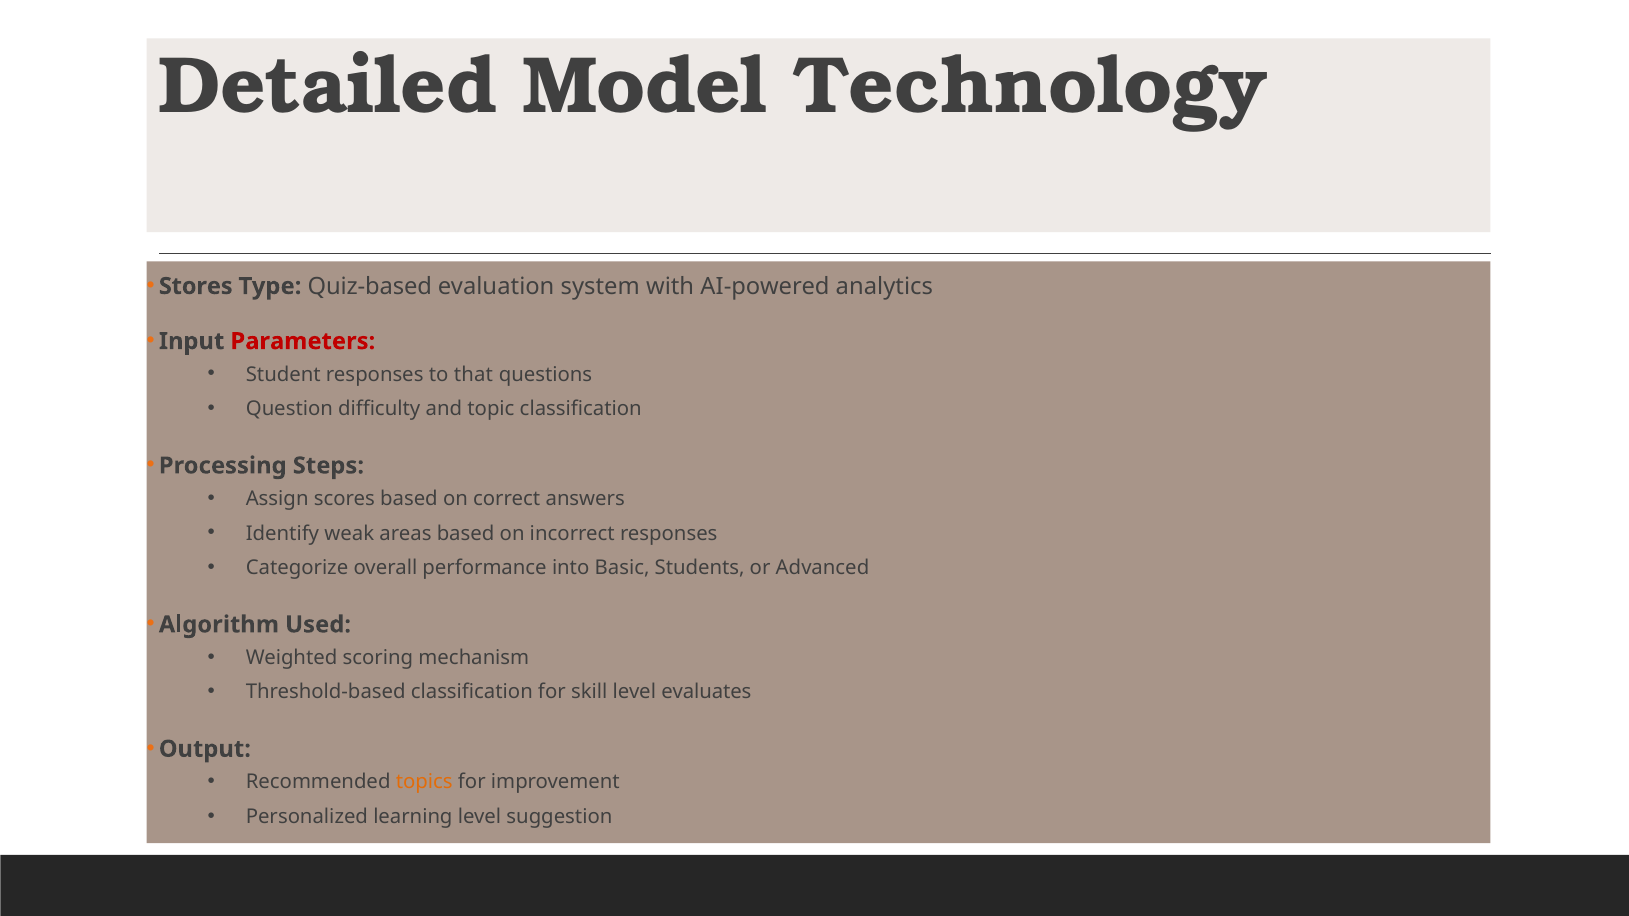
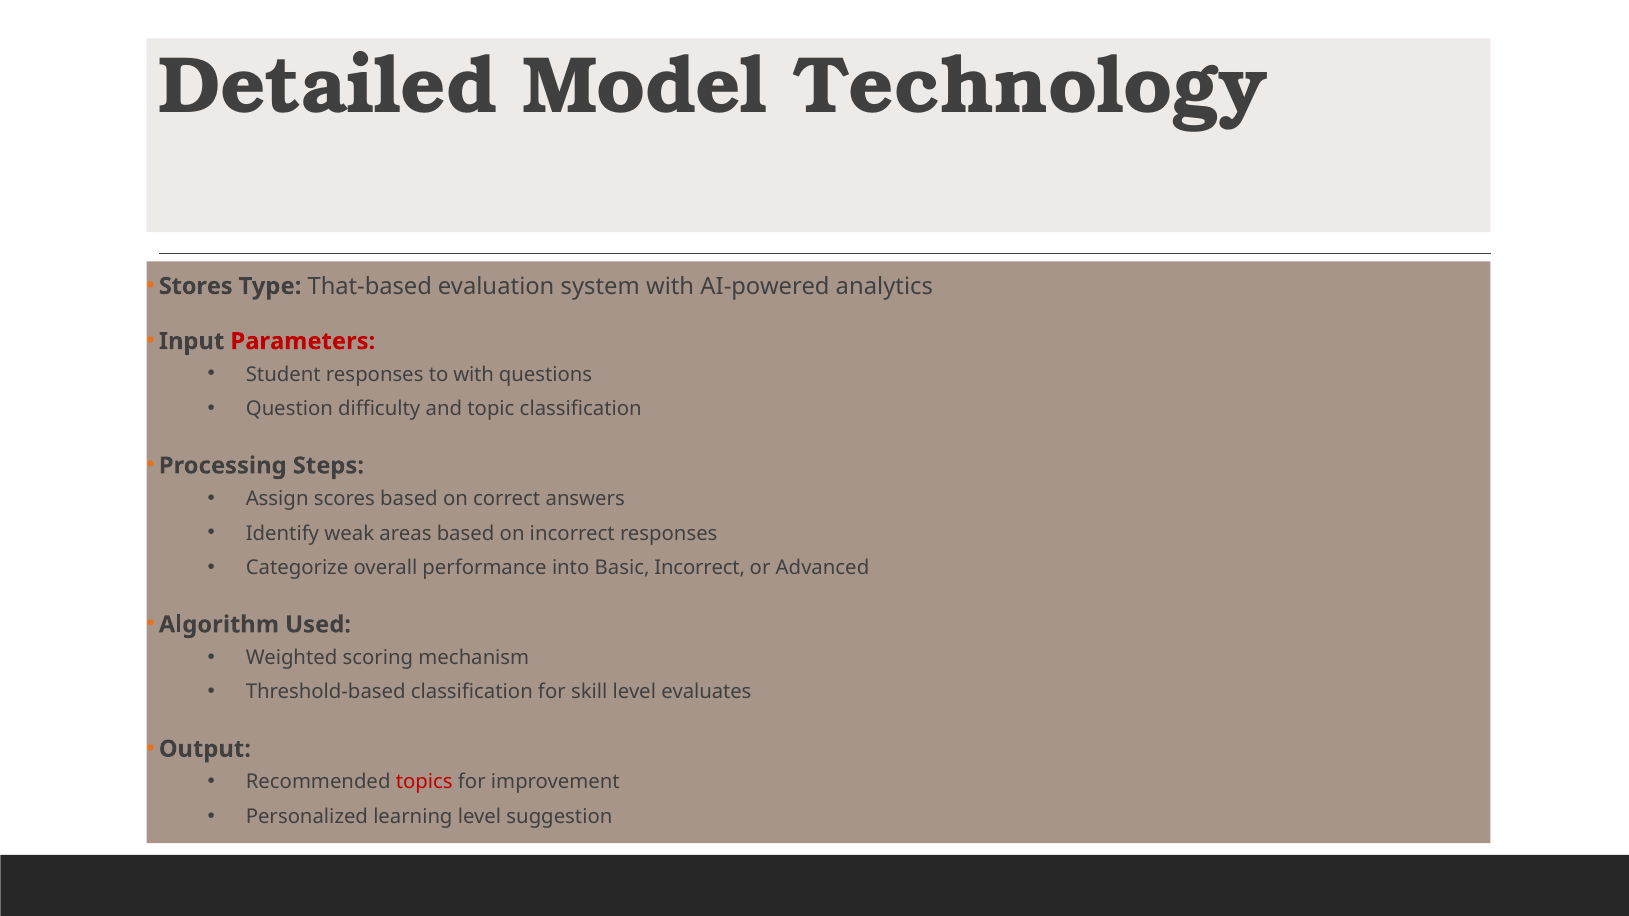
Quiz-based: Quiz-based -> That-based
to that: that -> with
Basic Students: Students -> Incorrect
topics colour: orange -> red
